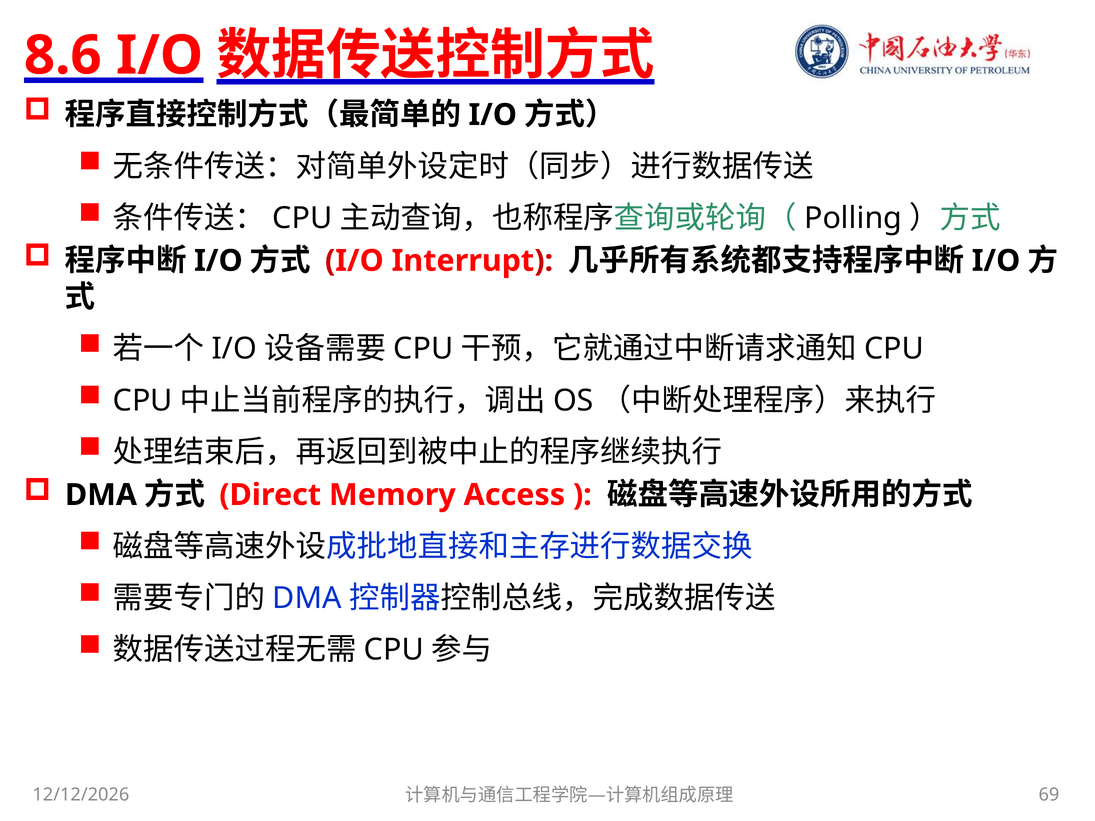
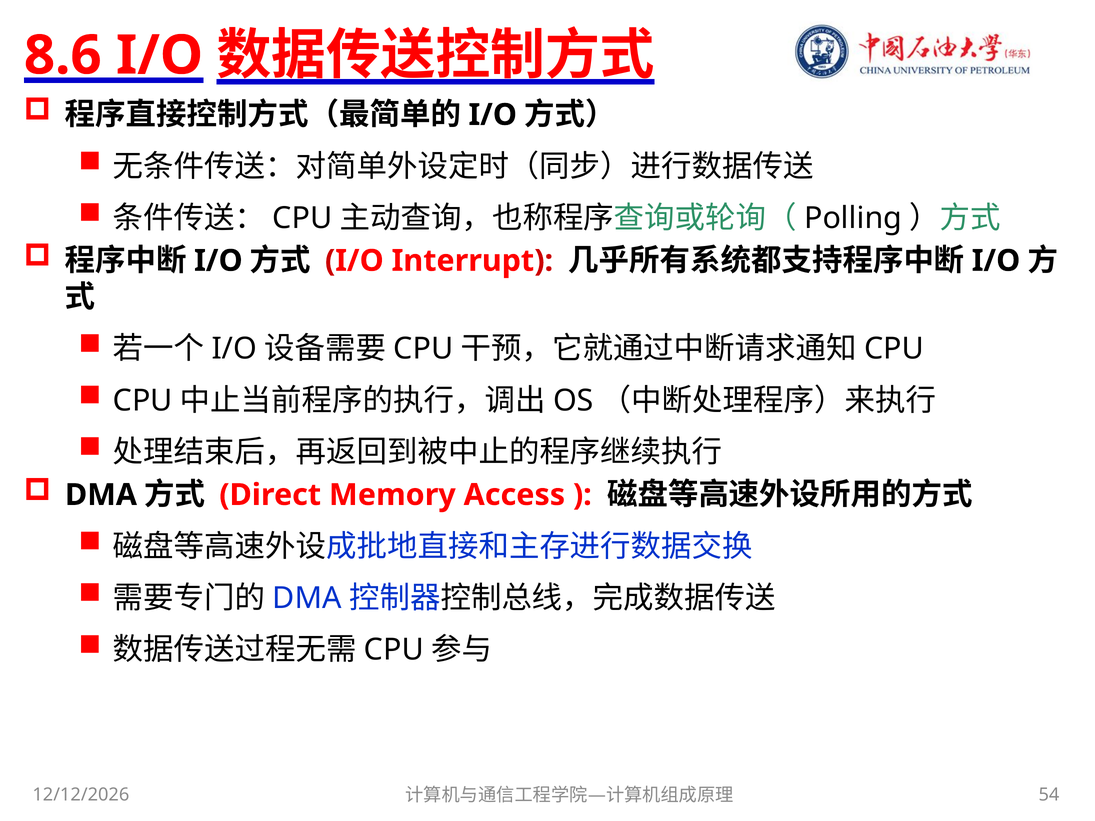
69: 69 -> 54
